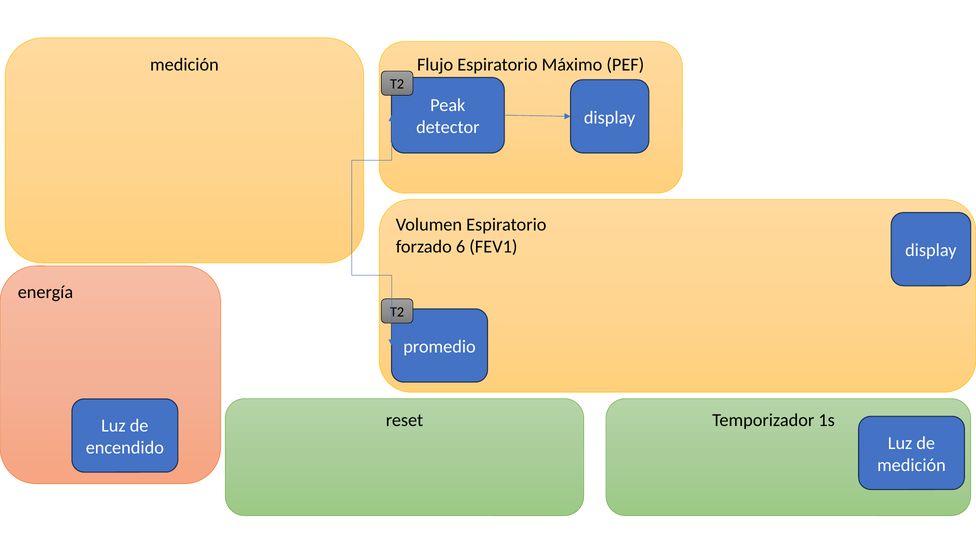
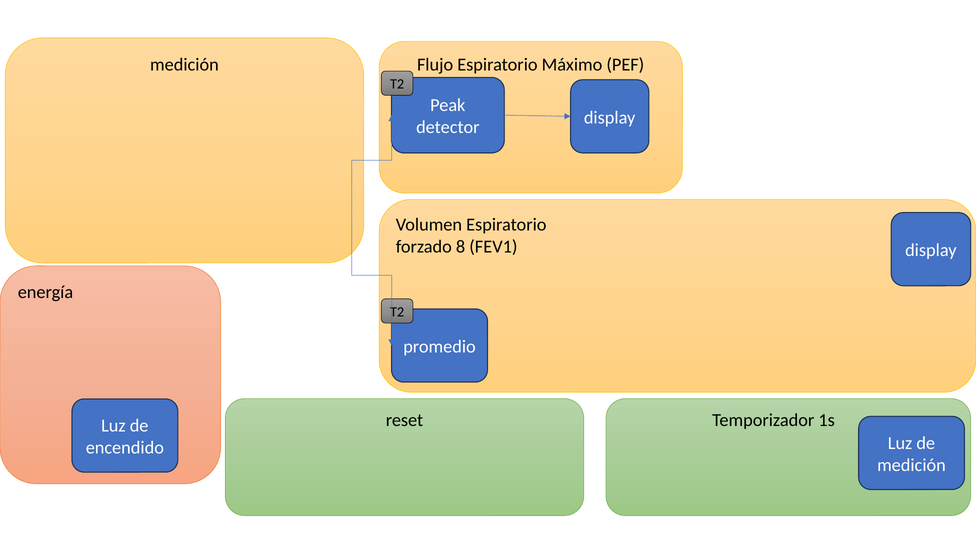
6: 6 -> 8
